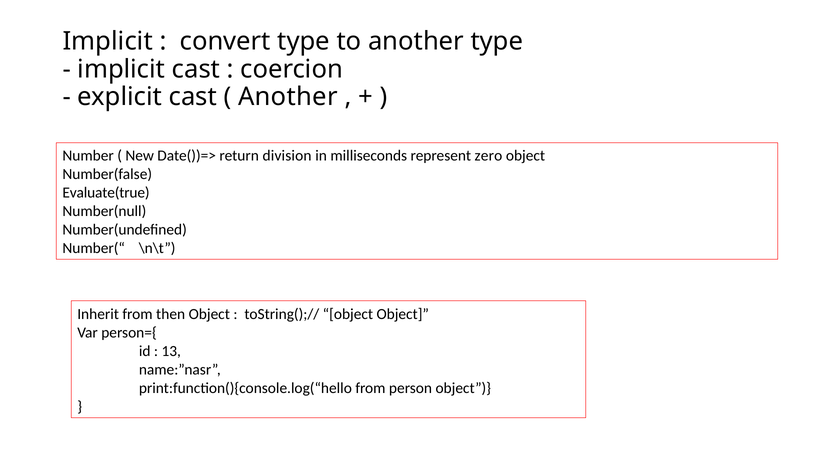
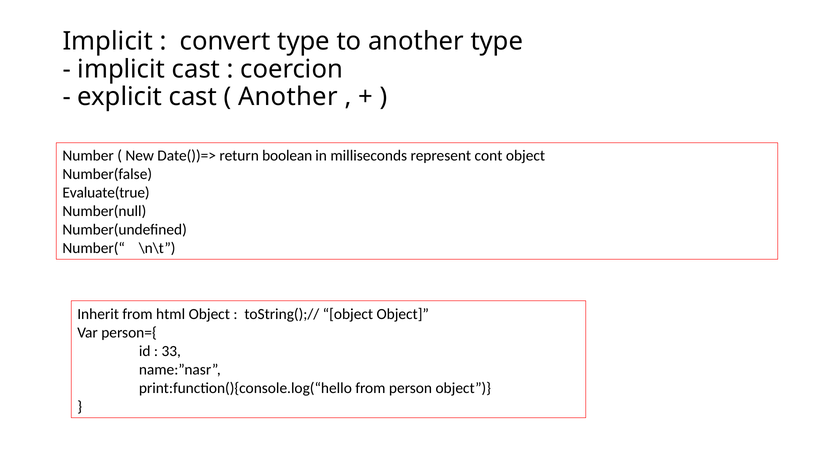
division: division -> boolean
zero: zero -> cont
then: then -> html
13: 13 -> 33
